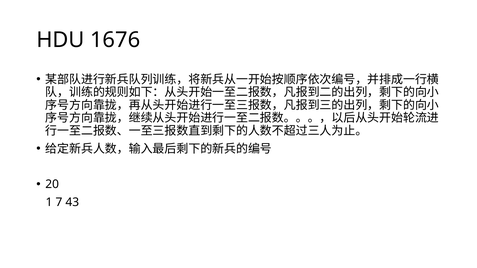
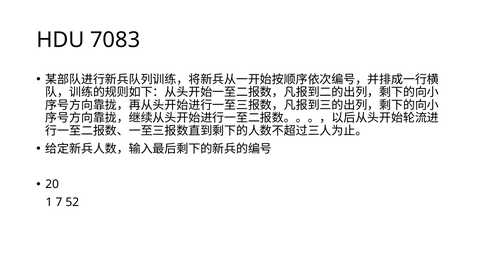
1676: 1676 -> 7083
43: 43 -> 52
